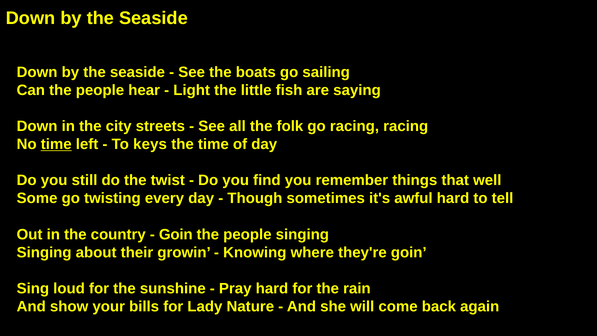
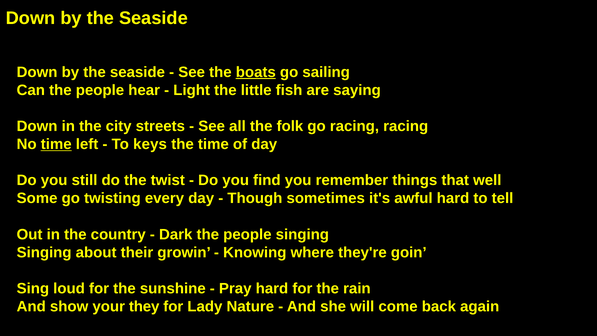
boats underline: none -> present
Goin at (176, 234): Goin -> Dark
bills: bills -> they
